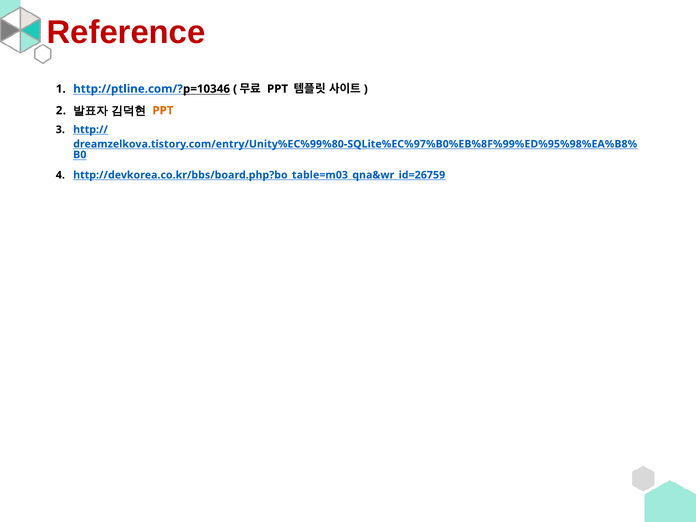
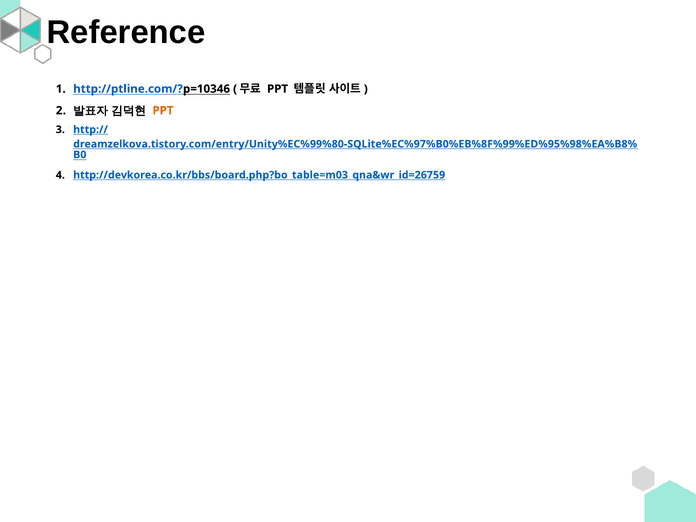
Reference colour: red -> black
